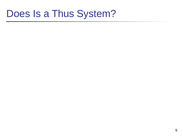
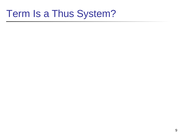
Does: Does -> Term
